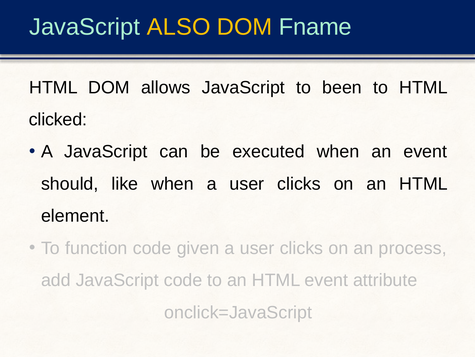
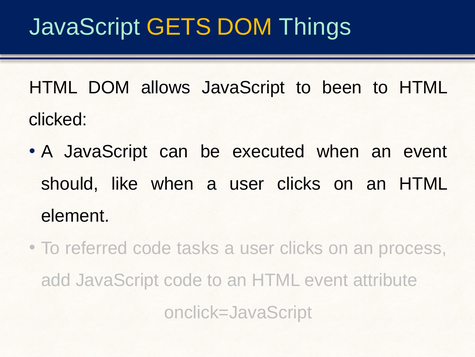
ALSO: ALSO -> GETS
Fname: Fname -> Things
function: function -> referred
given: given -> tasks
